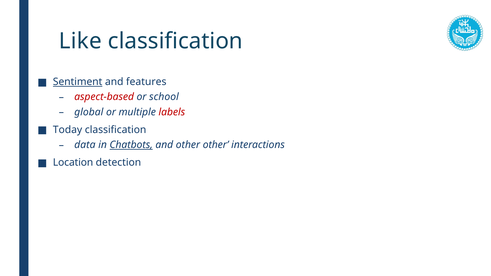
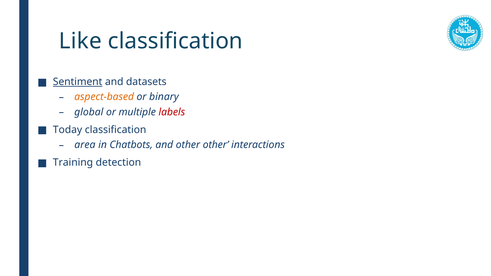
features: features -> datasets
aspect-based colour: red -> orange
school: school -> binary
data: data -> area
Chatbots underline: present -> none
Location: Location -> Training
